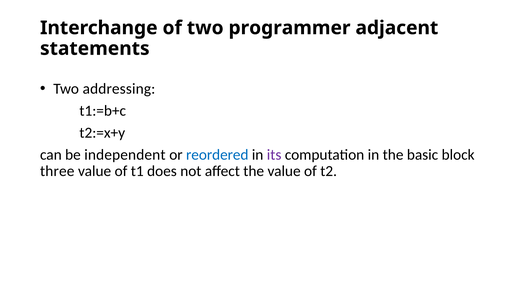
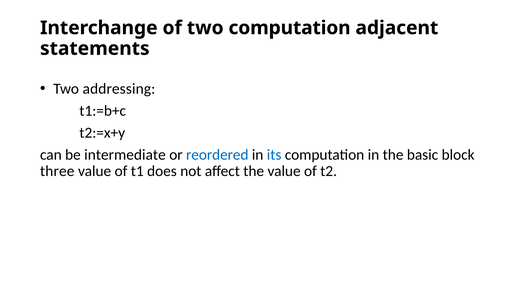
two programmer: programmer -> computation
independent: independent -> intermediate
its colour: purple -> blue
